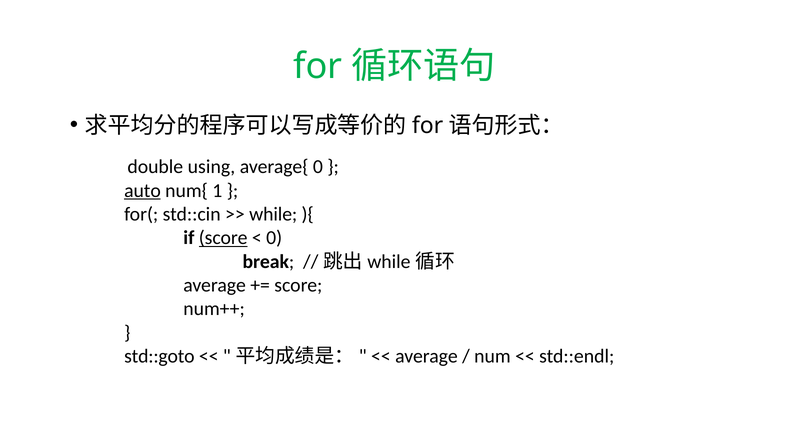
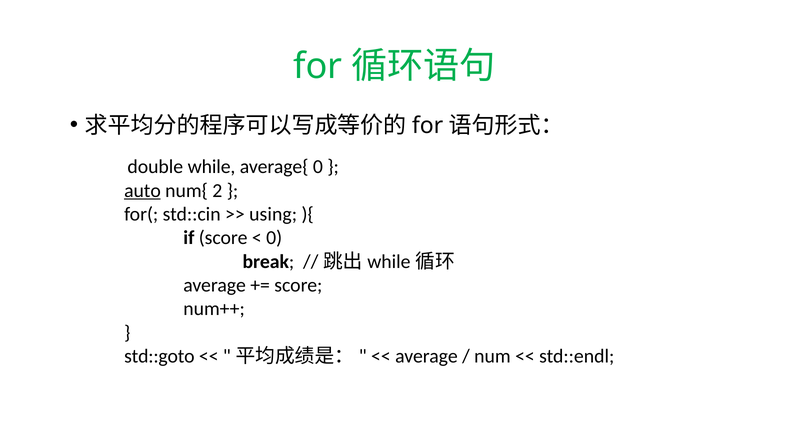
using: using -> while
1: 1 -> 2
while: while -> using
score at (223, 238) underline: present -> none
